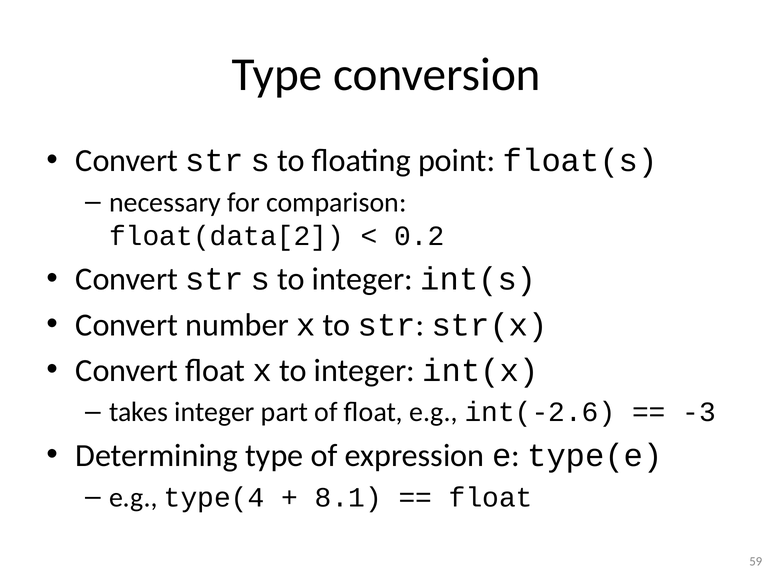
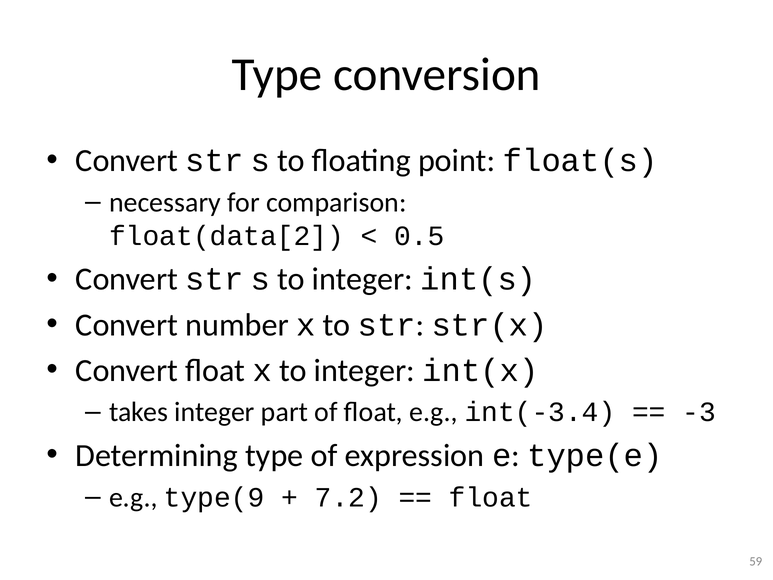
0.2: 0.2 -> 0.5
int(-2.6: int(-2.6 -> int(-3.4
type(4: type(4 -> type(9
8.1: 8.1 -> 7.2
